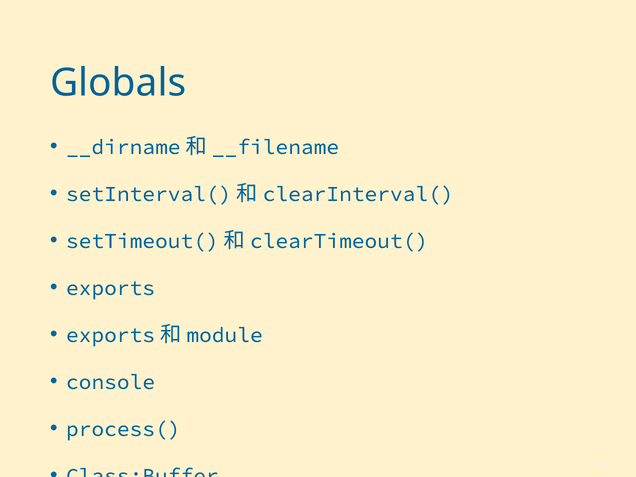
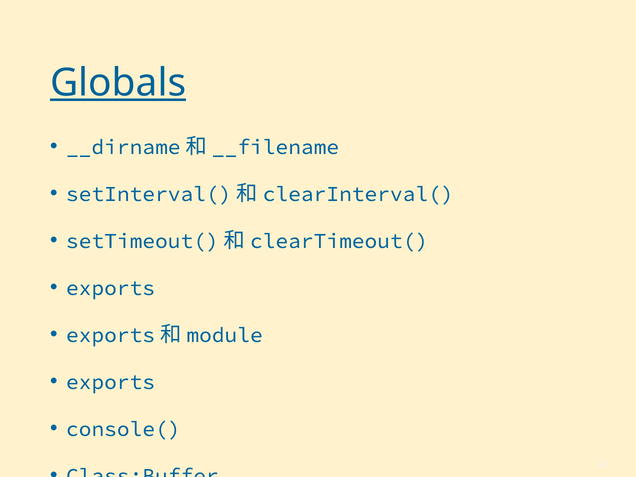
Globals underline: none -> present
console at (111, 382): console -> exports
process(: process( -> console(
